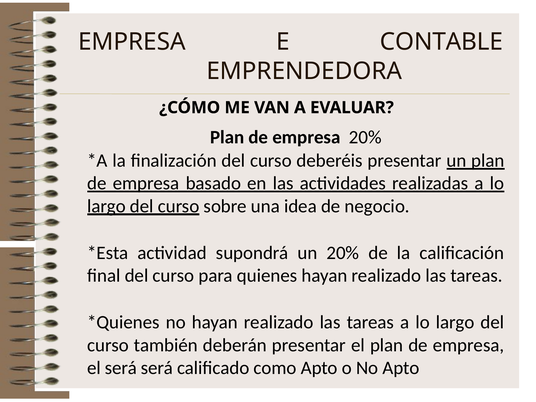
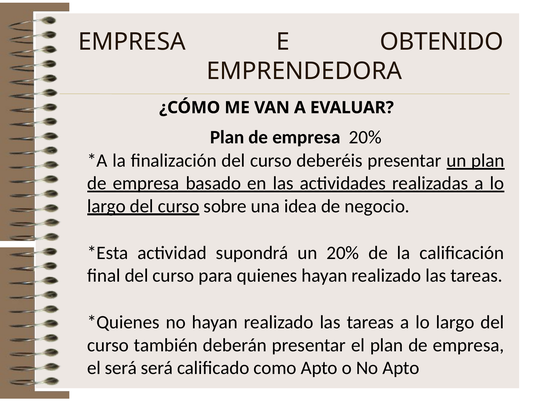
CONTABLE: CONTABLE -> OBTENIDO
